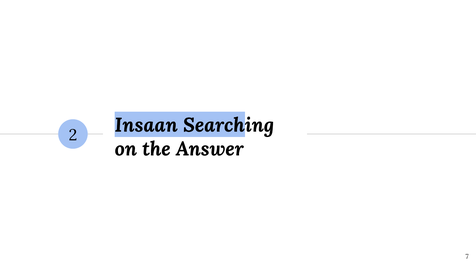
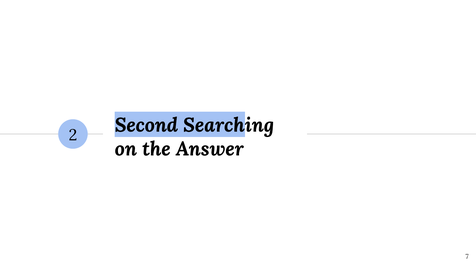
Insaan: Insaan -> Second
